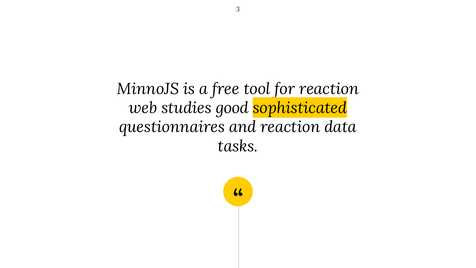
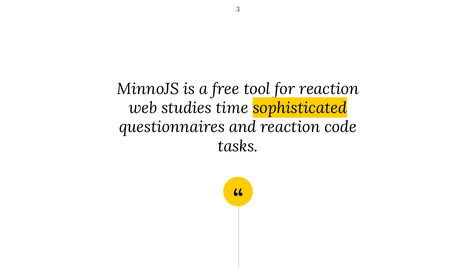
good: good -> time
data: data -> code
